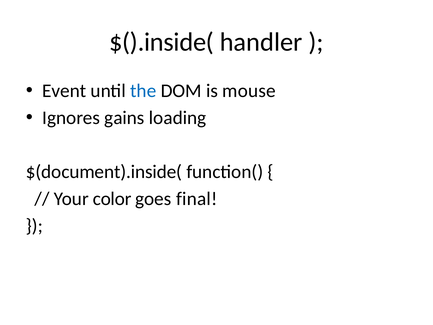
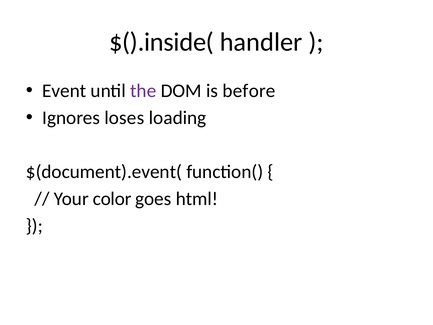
the colour: blue -> purple
mouse: mouse -> before
gains: gains -> loses
$(document).inside(: $(document).inside( -> $(document).event(
final: final -> html
